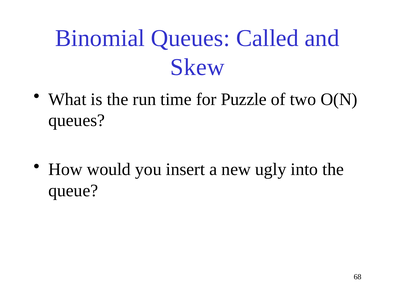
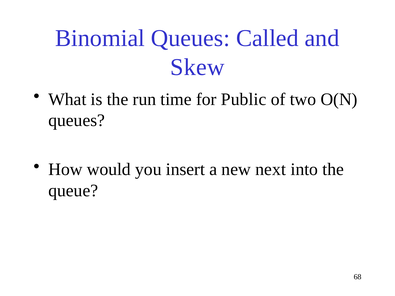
Puzzle: Puzzle -> Public
ugly: ugly -> next
